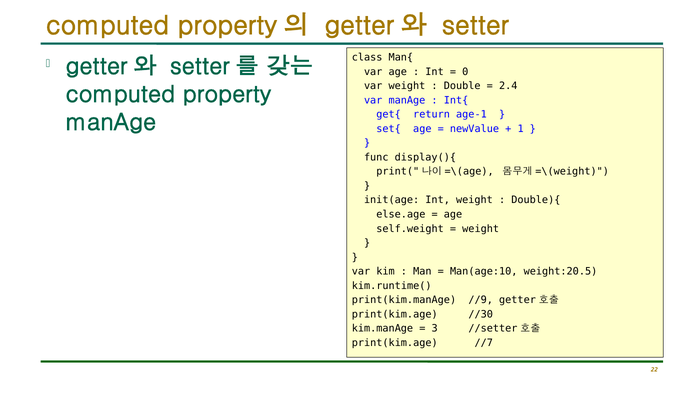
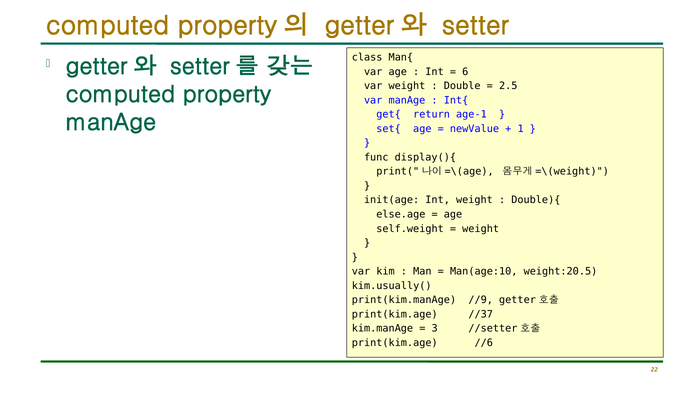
0: 0 -> 6
2.4: 2.4 -> 2.5
kim.runtime(: kim.runtime( -> kim.usually(
//30: //30 -> //37
//7: //7 -> //6
